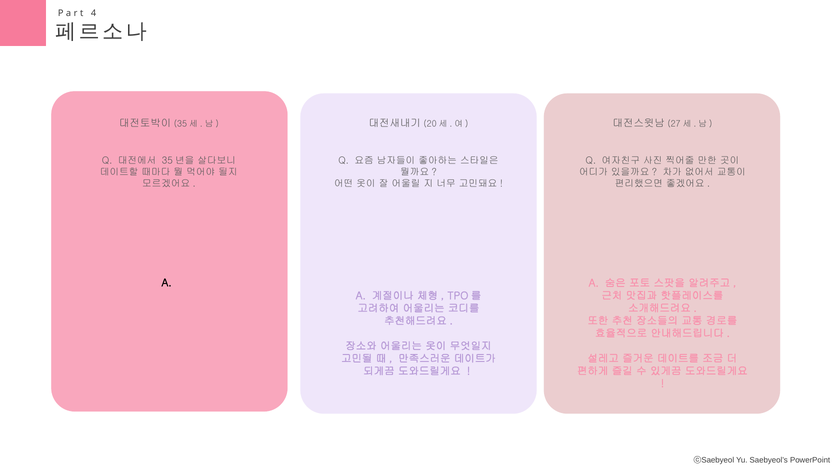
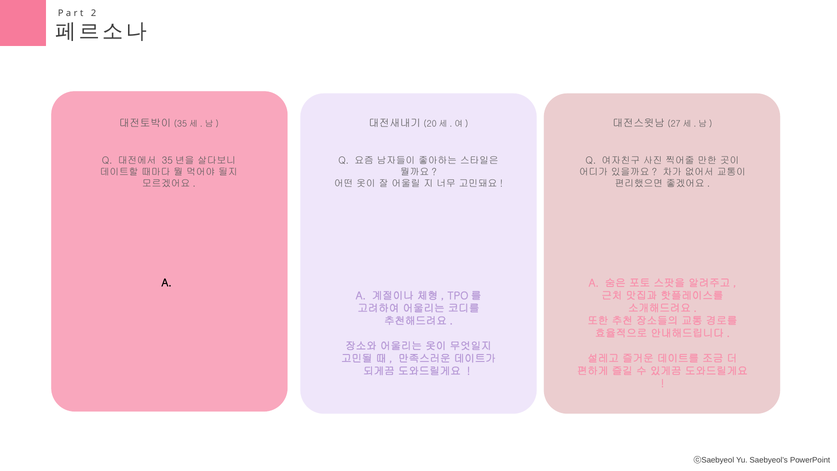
4: 4 -> 2
